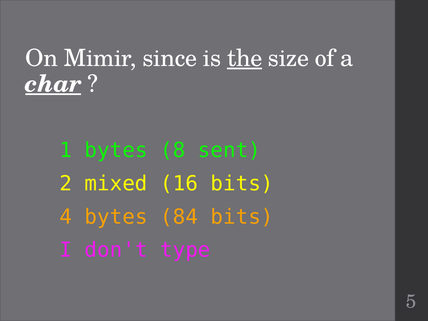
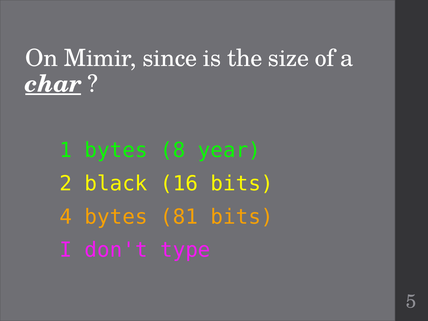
the underline: present -> none
sent: sent -> year
mixed: mixed -> black
84: 84 -> 81
